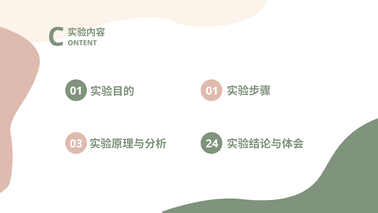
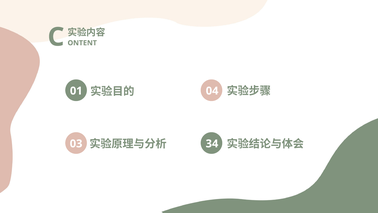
01 01: 01 -> 04
24: 24 -> 34
